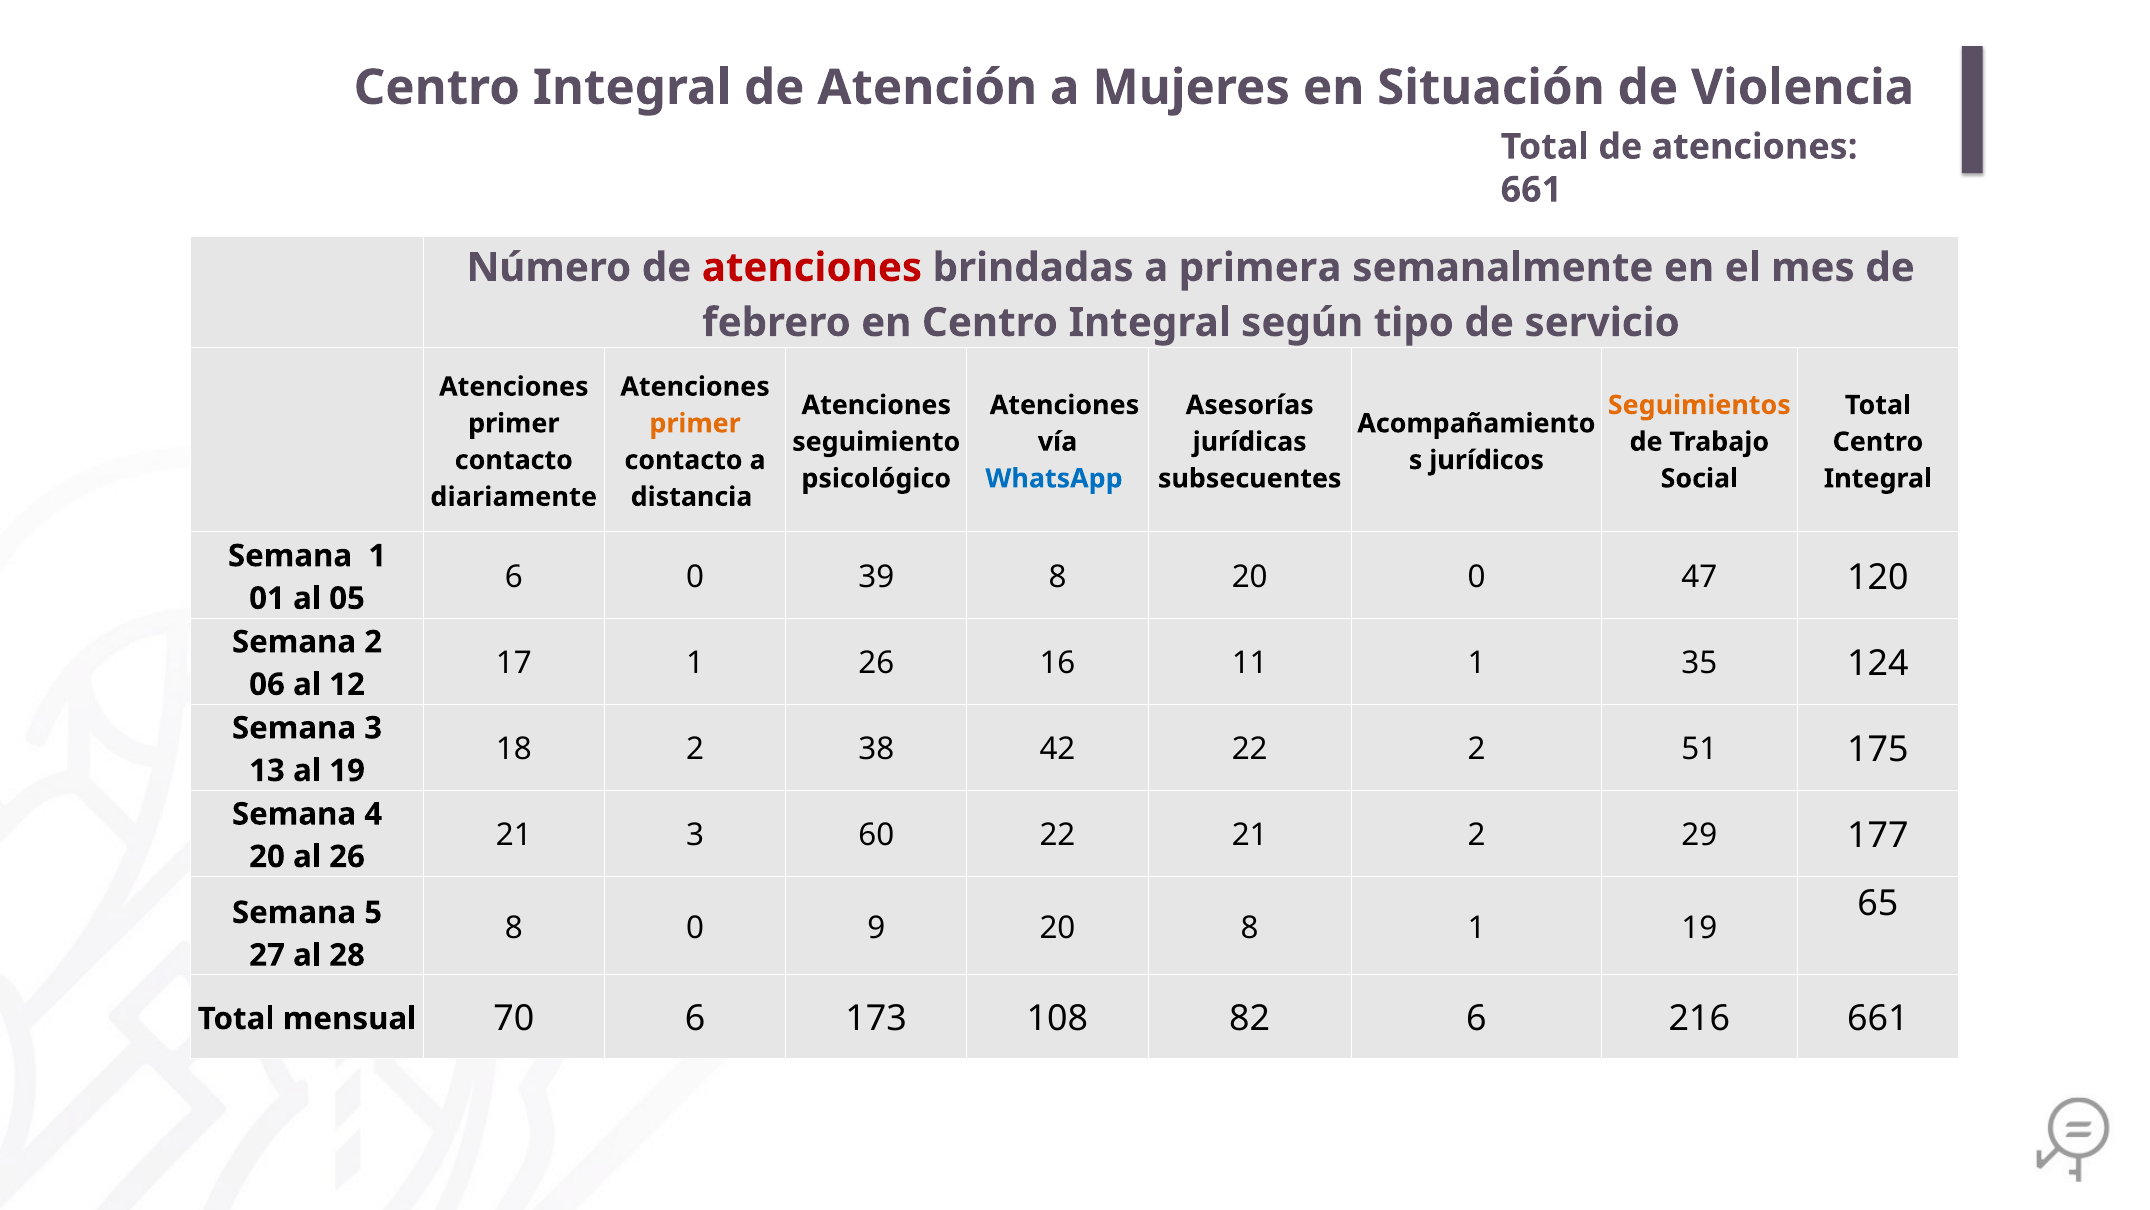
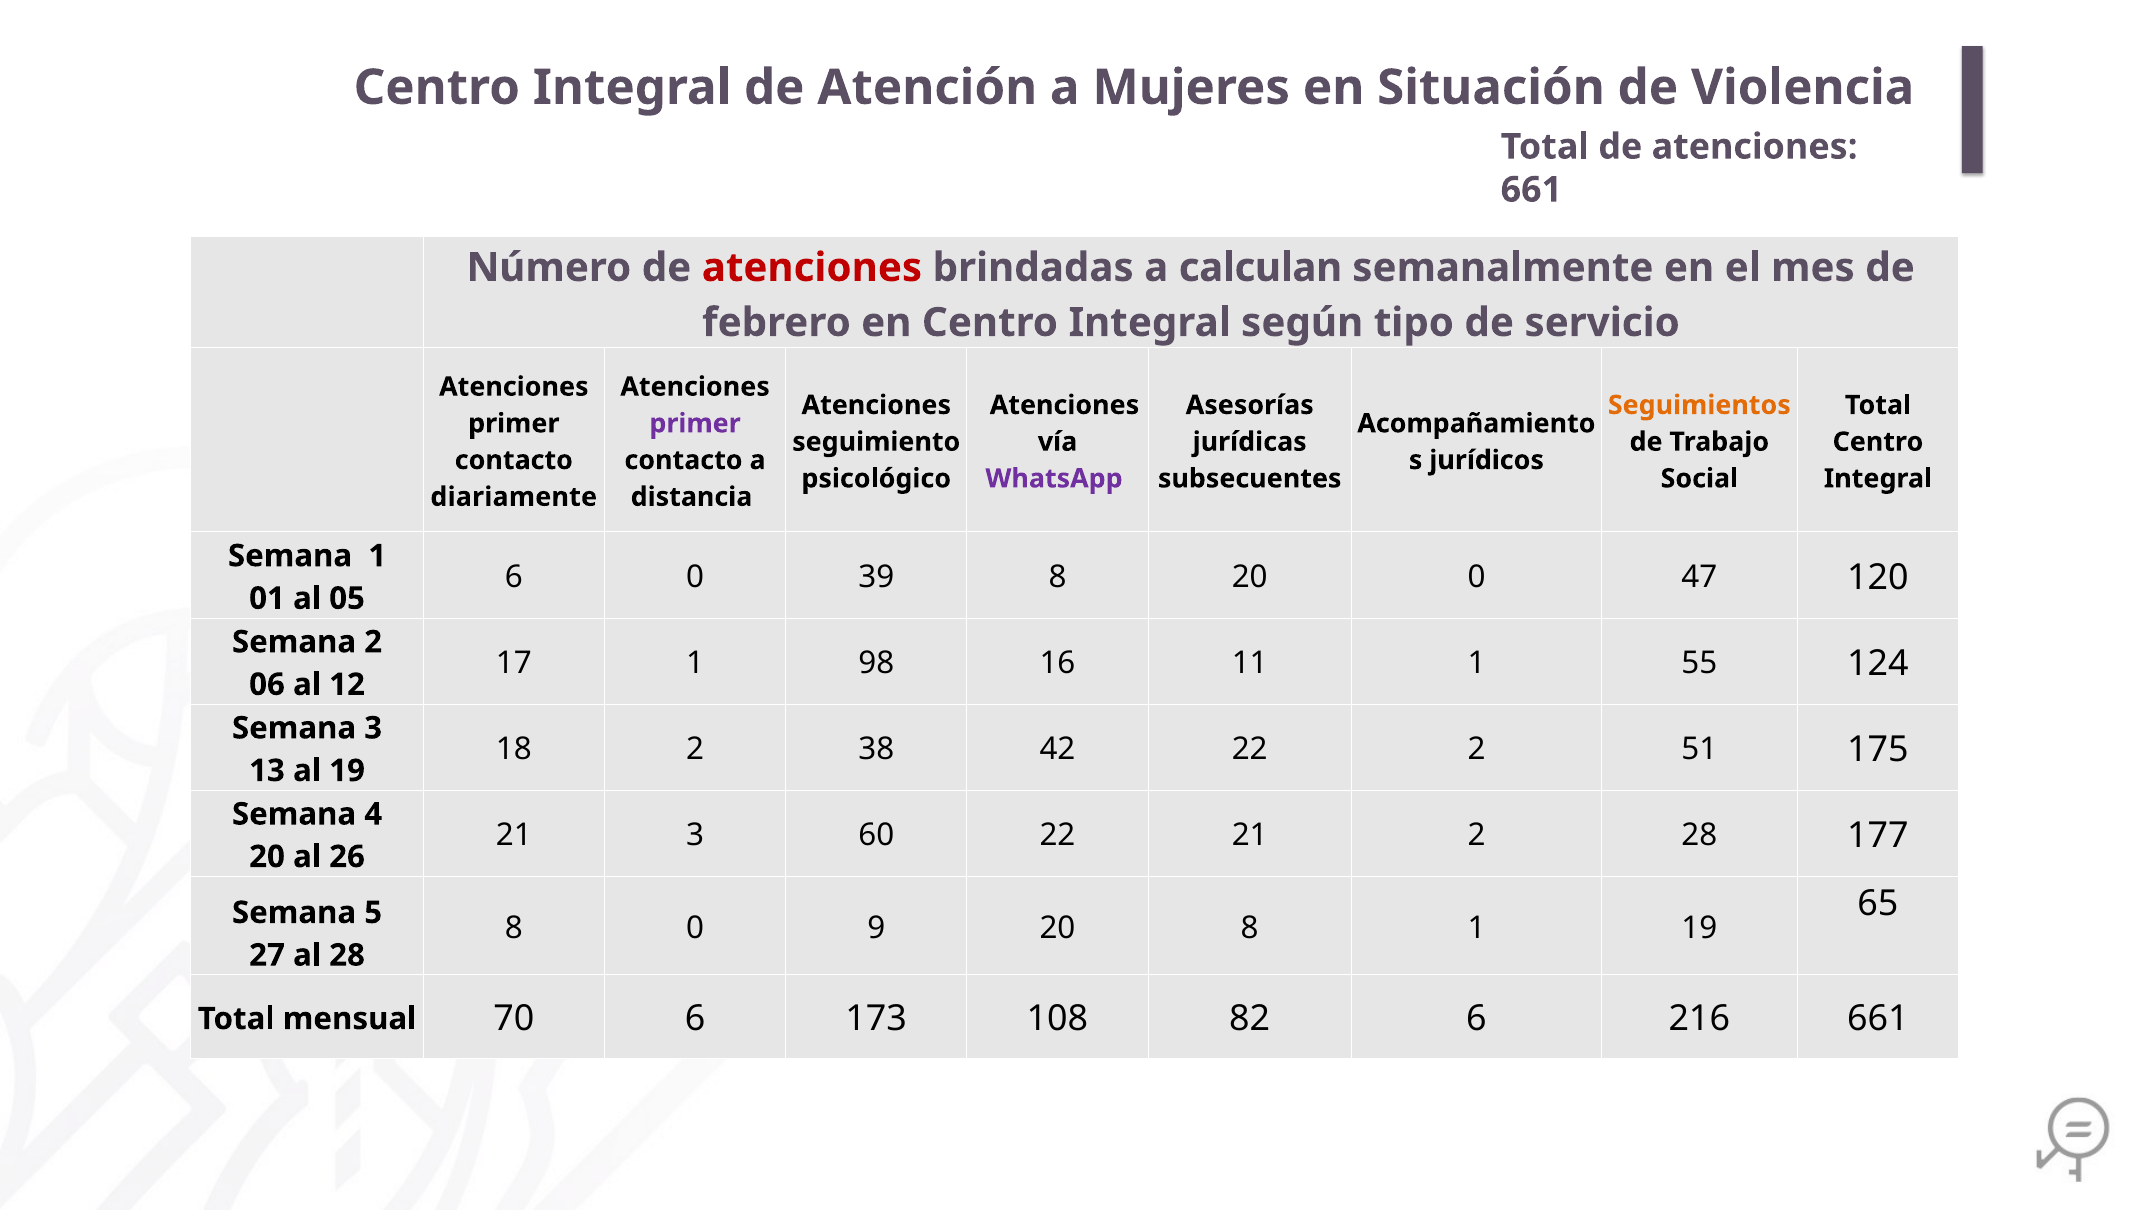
primera: primera -> calculan
primer at (695, 423) colour: orange -> purple
WhatsApp colour: blue -> purple
1 26: 26 -> 98
35: 35 -> 55
2 29: 29 -> 28
